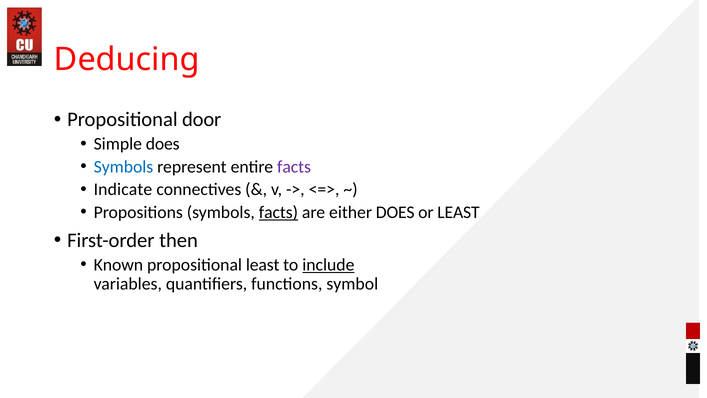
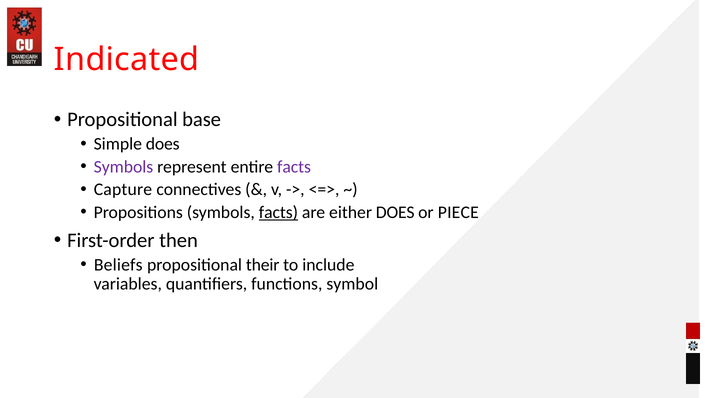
Deducing: Deducing -> Indicated
door: door -> base
Symbols at (123, 167) colour: blue -> purple
Indicate: Indicate -> Capture
or LEAST: LEAST -> PIECE
Known: Known -> Beliefs
propositional least: least -> their
include underline: present -> none
